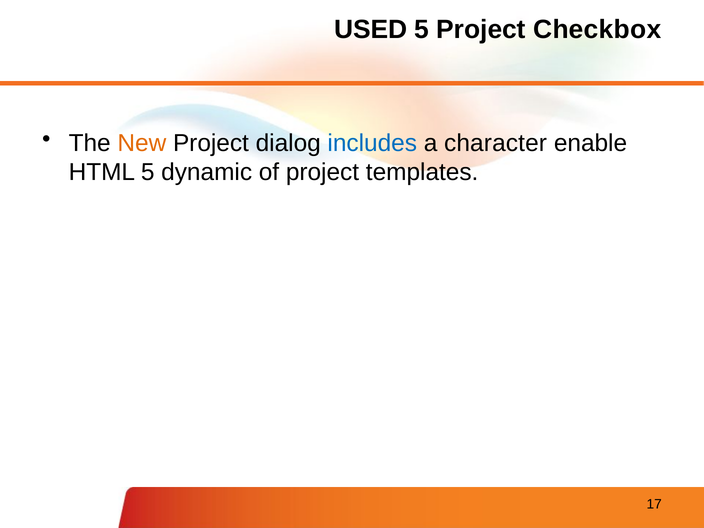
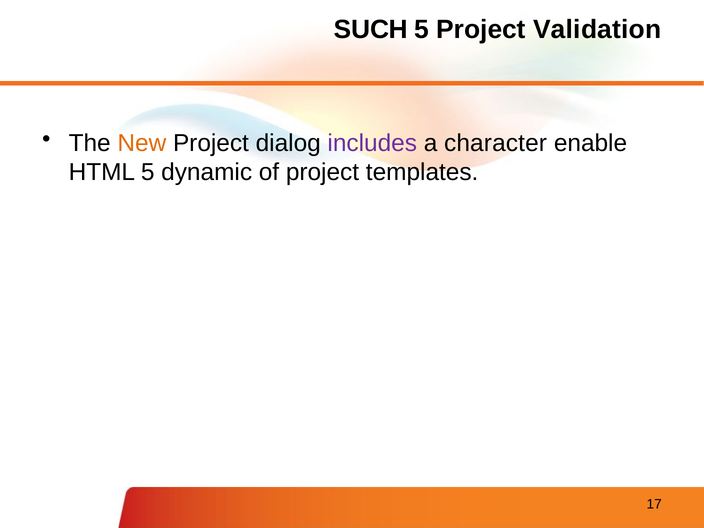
USED: USED -> SUCH
Checkbox: Checkbox -> Validation
includes colour: blue -> purple
